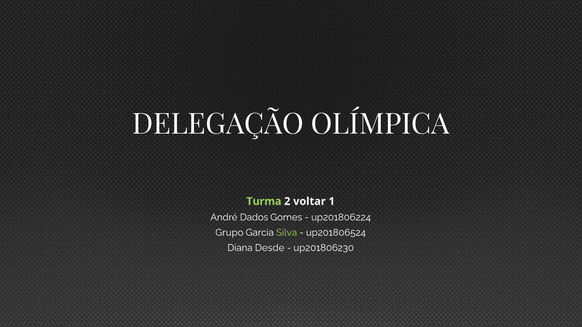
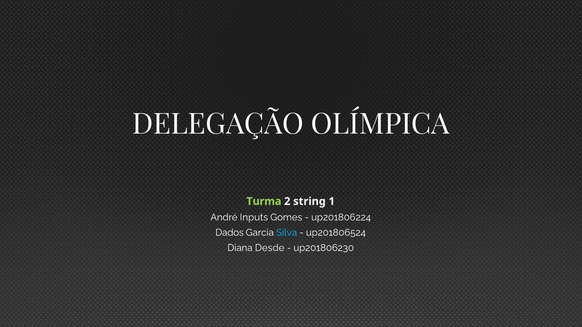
voltar: voltar -> string
Dados: Dados -> Inputs
Grupo: Grupo -> Dados
Silva colour: light green -> light blue
